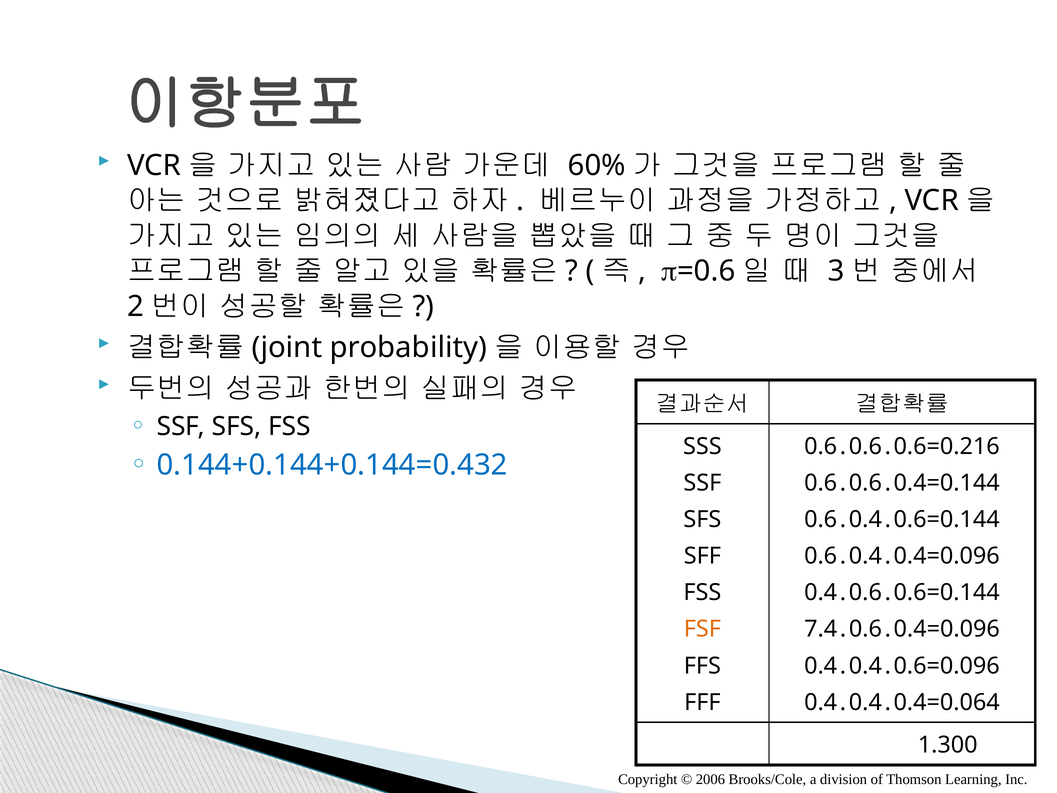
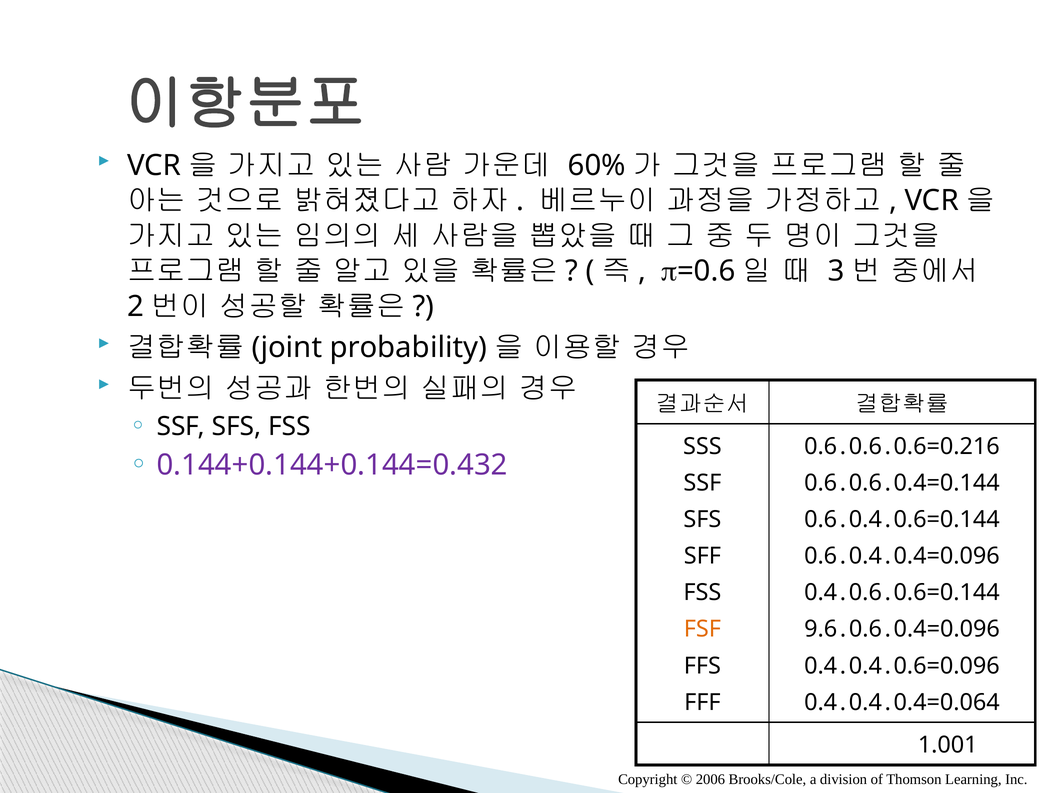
0.144+0.144+0.144=0.432 colour: blue -> purple
7.4․0.6․0.4=0.096: 7.4․0.6․0.4=0.096 -> 9.6․0.6․0.4=0.096
1.300: 1.300 -> 1.001
